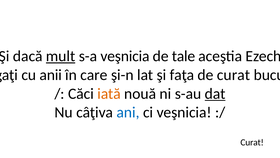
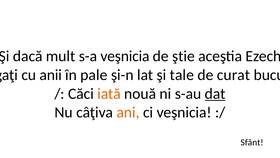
mult underline: present -> none
tale: tale -> ştie
care: care -> pale
faţa: faţa -> tale
ani colour: blue -> orange
Curat at (252, 142): Curat -> Sfânt
